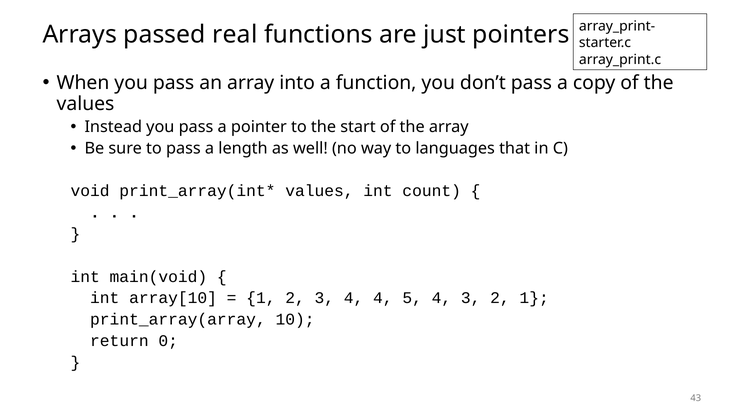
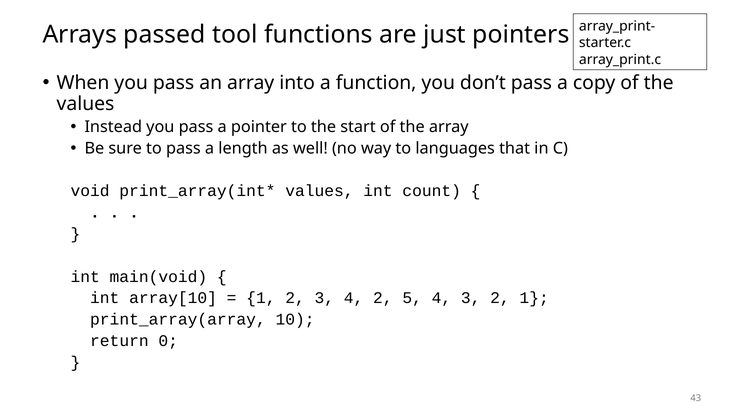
real: real -> tool
4 4: 4 -> 2
